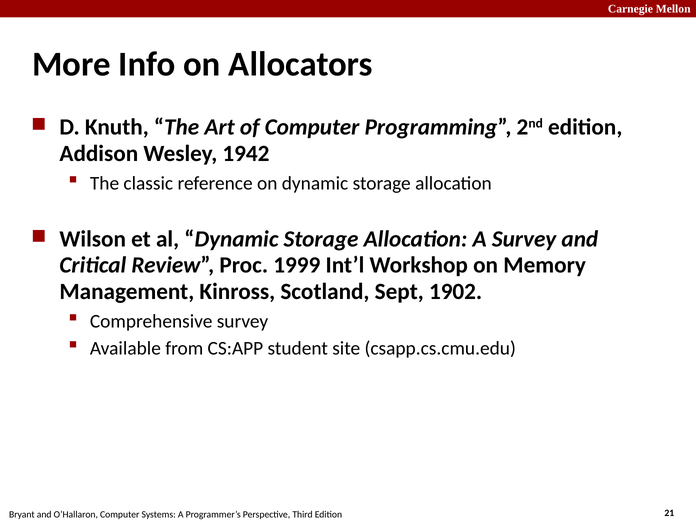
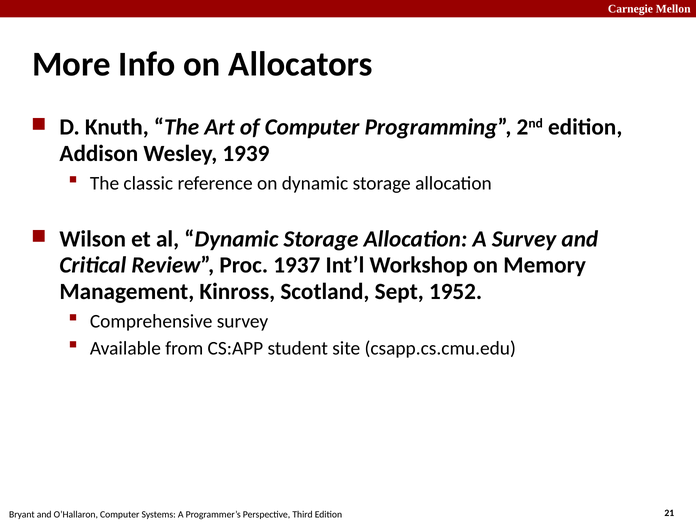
1942: 1942 -> 1939
1999: 1999 -> 1937
1902: 1902 -> 1952
